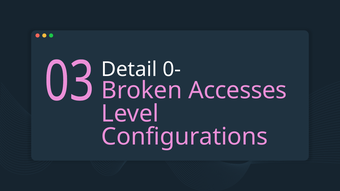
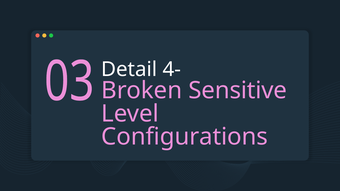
0-: 0- -> 4-
Accesses: Accesses -> Sensitive
